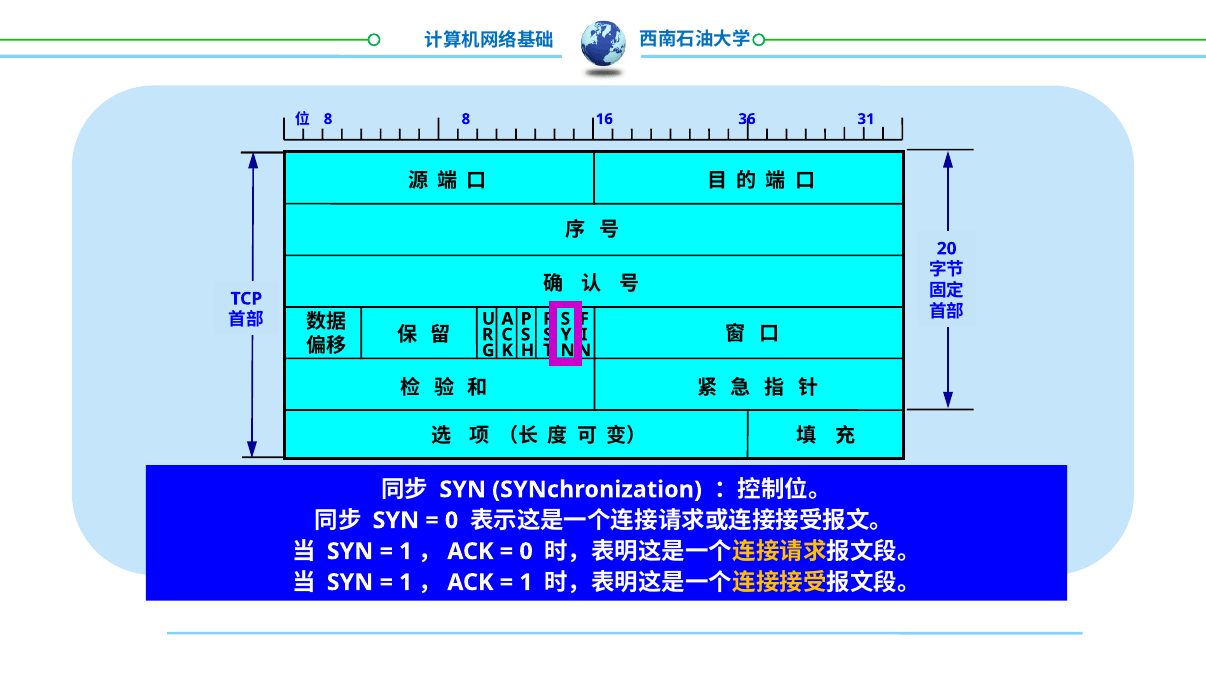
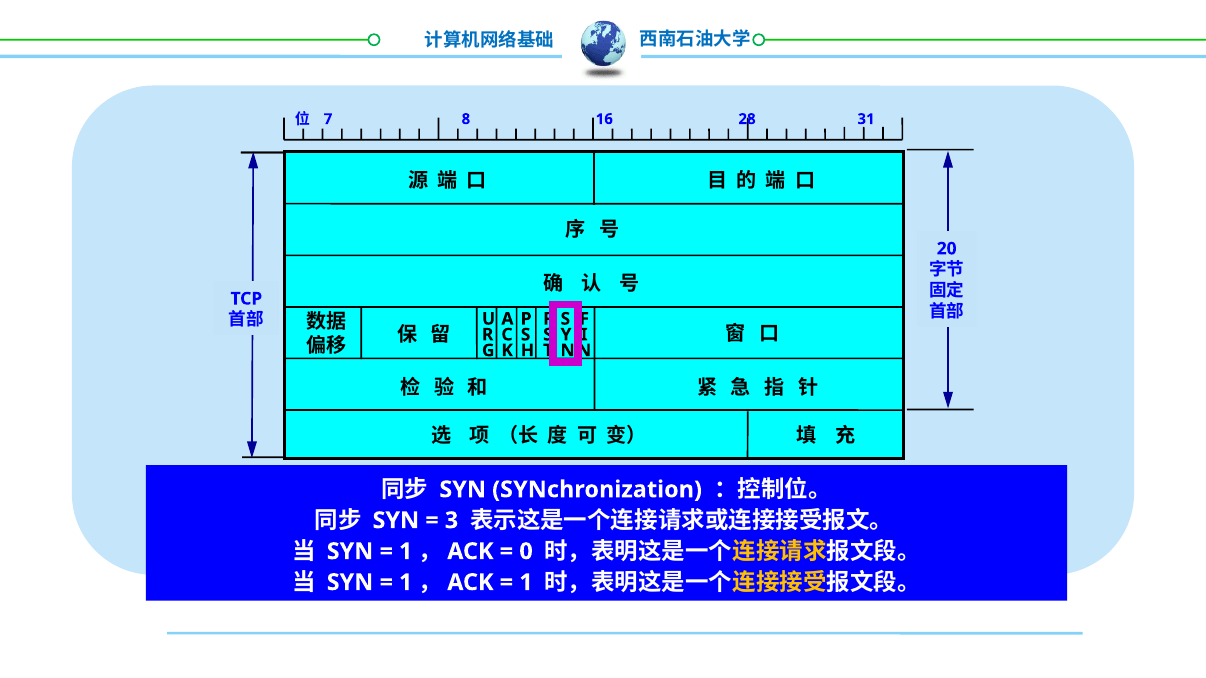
8 at (328, 119): 8 -> 7
36: 36 -> 28
0 at (452, 521): 0 -> 3
